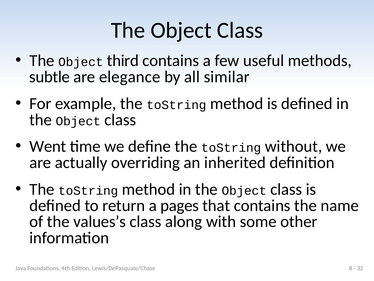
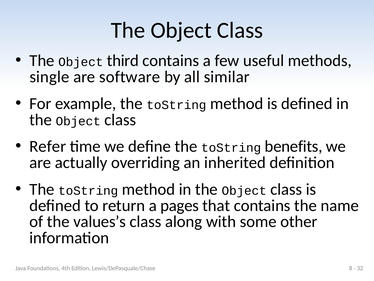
subtle: subtle -> single
elegance: elegance -> software
Went: Went -> Refer
without: without -> benefits
